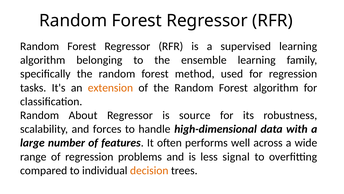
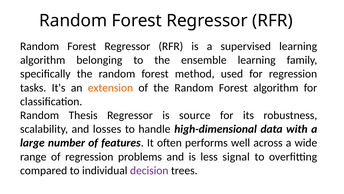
About: About -> Thesis
forces: forces -> losses
decision colour: orange -> purple
